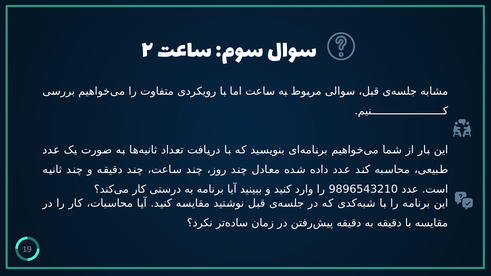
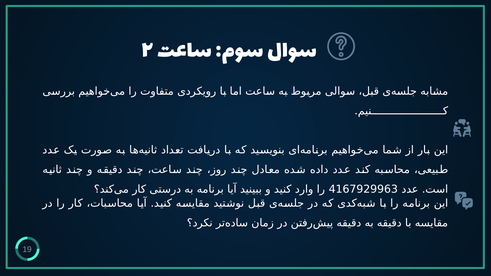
9896543210: 9896543210 -> 4167929963
